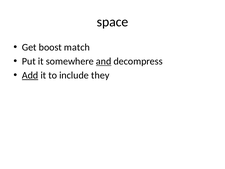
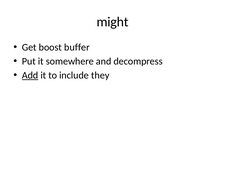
space: space -> might
match: match -> buffer
and underline: present -> none
